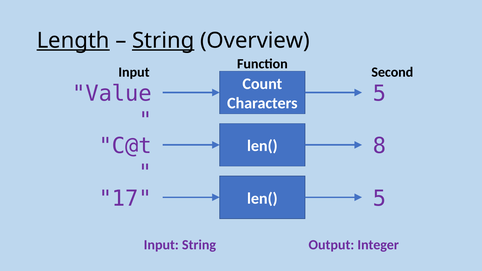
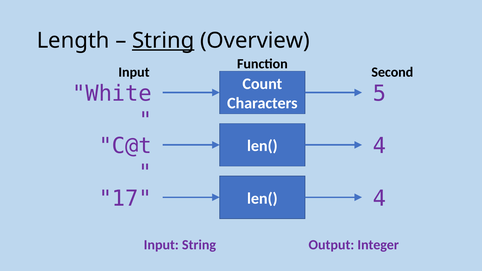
Length underline: present -> none
Value: Value -> White
8 at (379, 146): 8 -> 4
17 len( 5: 5 -> 4
